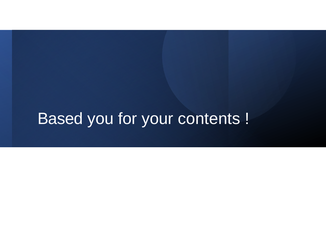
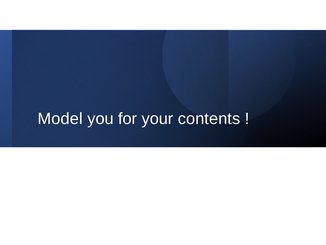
Based: Based -> Model
